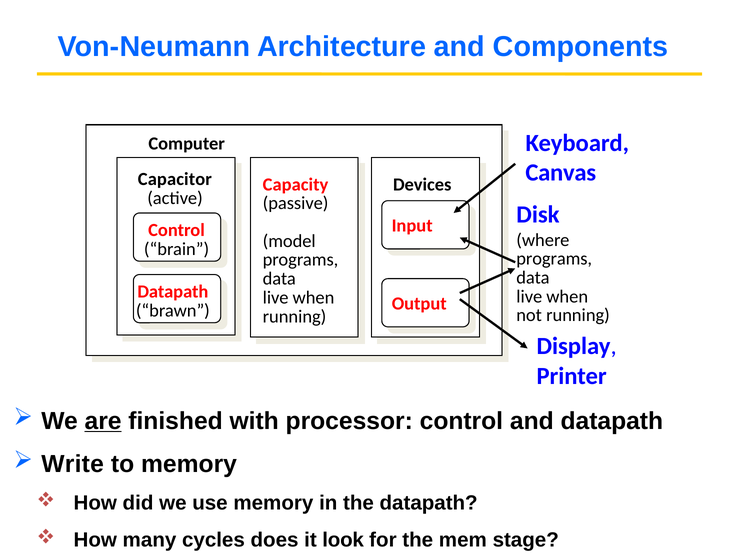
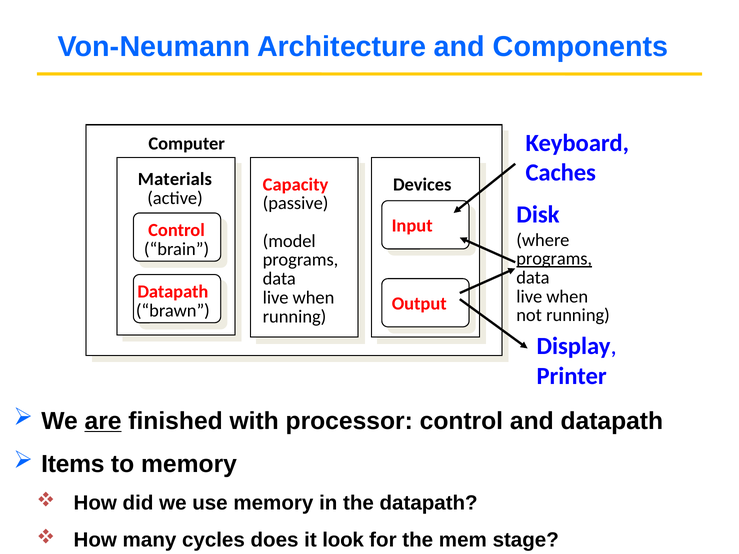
Canvas: Canvas -> Caches
Capacitor: Capacitor -> Materials
programs at (554, 259) underline: none -> present
Write: Write -> Items
